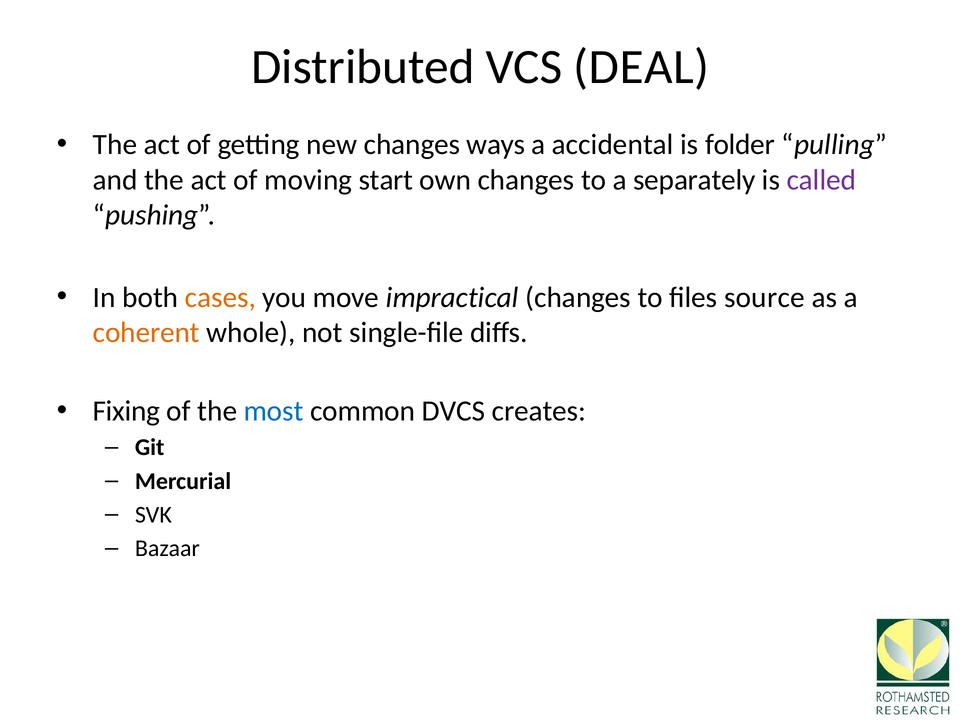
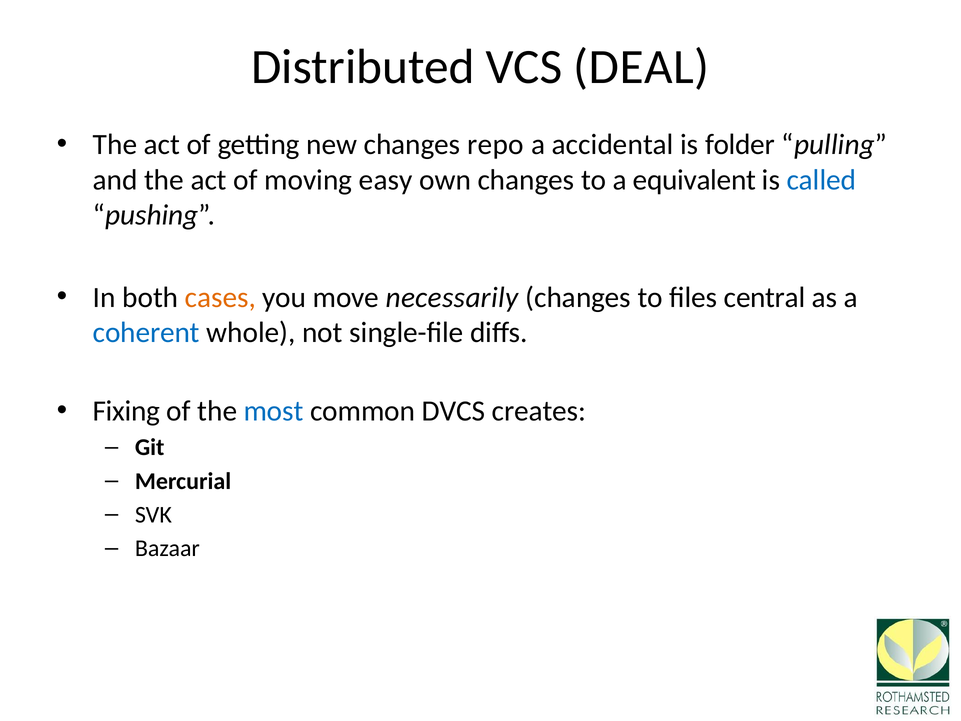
ways: ways -> repo
start: start -> easy
separately: separately -> equivalent
called colour: purple -> blue
impractical: impractical -> necessarily
source: source -> central
coherent colour: orange -> blue
